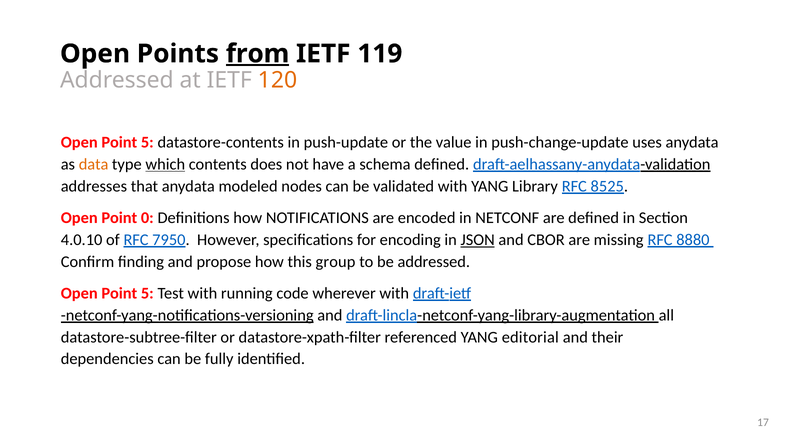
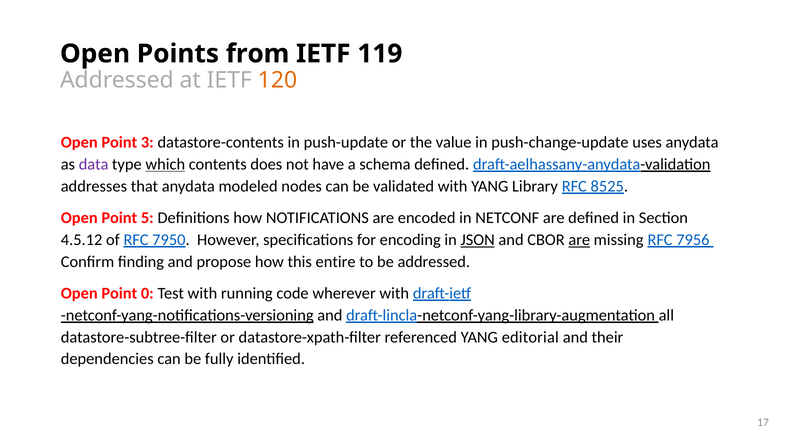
from underline: present -> none
5 at (147, 143): 5 -> 3
data colour: orange -> purple
0: 0 -> 5
4.0.10: 4.0.10 -> 4.5.12
are at (579, 240) underline: none -> present
8880: 8880 -> 7956
group: group -> entire
5 at (147, 294): 5 -> 0
